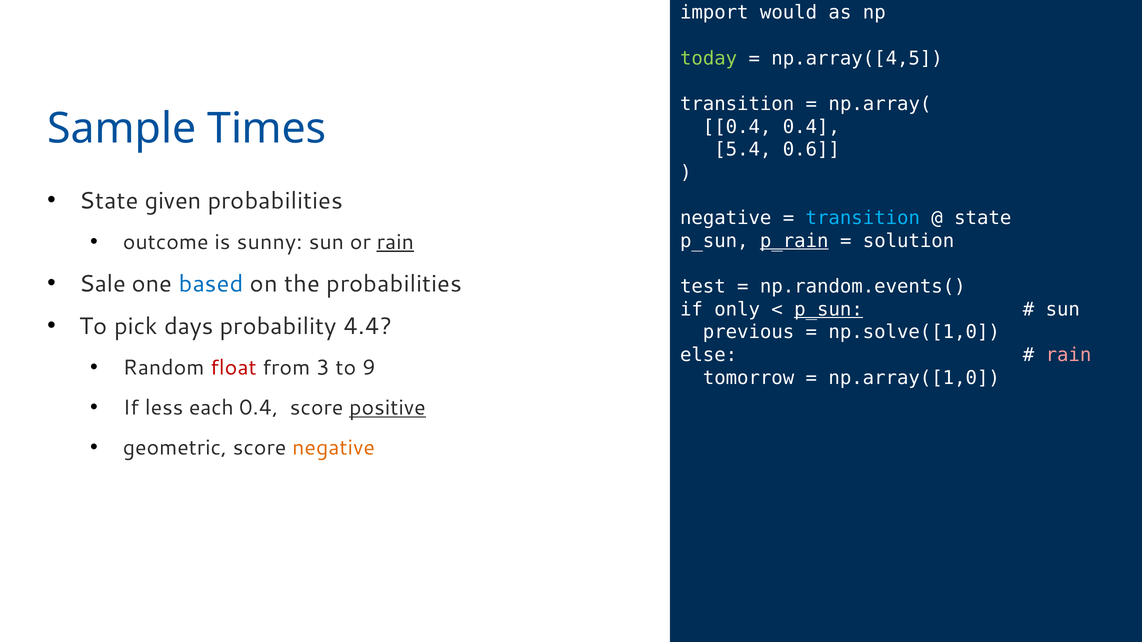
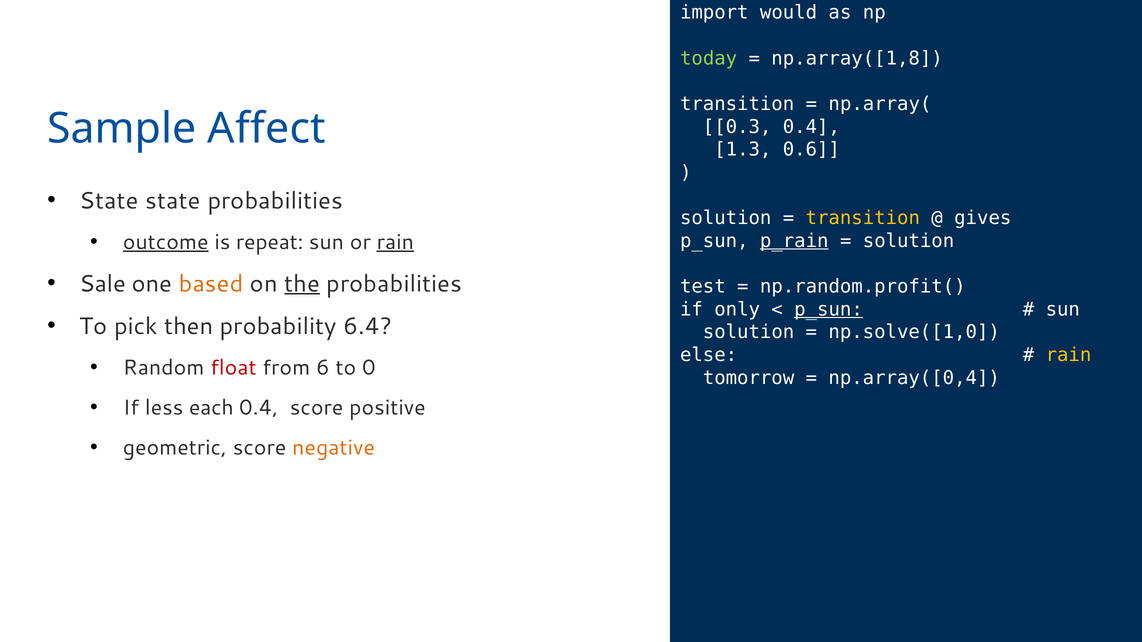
np.array([4,5: np.array([4,5 -> np.array([1,8
Times: Times -> Affect
0.4 at (737, 127): 0.4 -> 0.3
5.4: 5.4 -> 1.3
State given: given -> state
negative at (726, 218): negative -> solution
transition at (863, 218) colour: light blue -> yellow
state at (983, 218): state -> gives
outcome underline: none -> present
sunny: sunny -> repeat
based colour: blue -> orange
the underline: none -> present
np.random.events(: np.random.events( -> np.random.profit(
days: days -> then
4.4: 4.4 -> 6.4
previous at (749, 332): previous -> solution
rain at (1068, 355) colour: pink -> yellow
3: 3 -> 6
9: 9 -> 0
np.array([1,0: np.array([1,0 -> np.array([0,4
positive underline: present -> none
